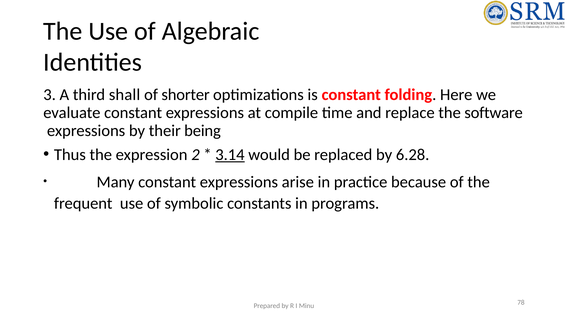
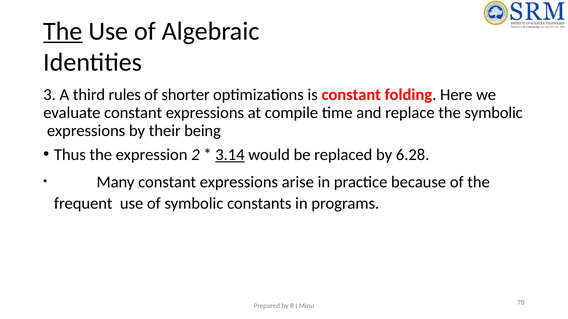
The at (63, 31) underline: none -> present
shall: shall -> rules
the software: software -> symbolic
